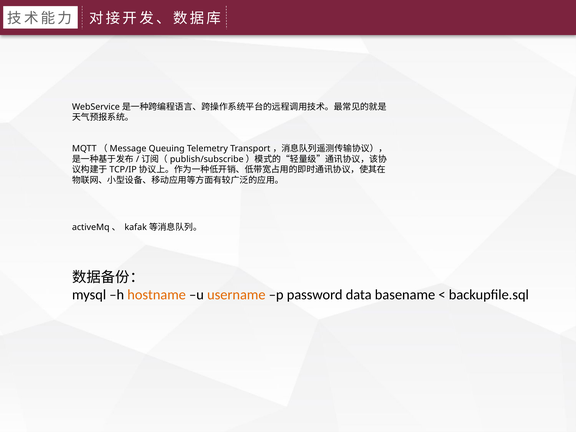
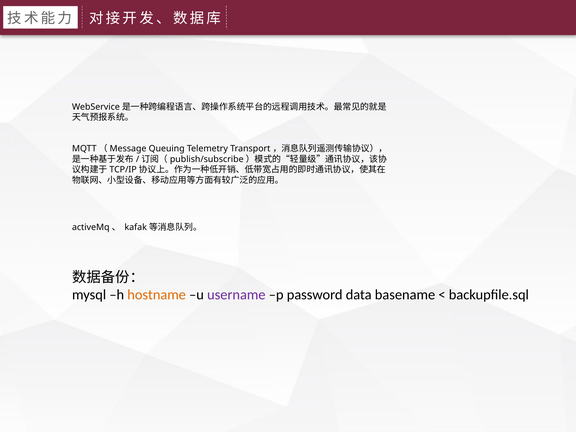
username colour: orange -> purple
